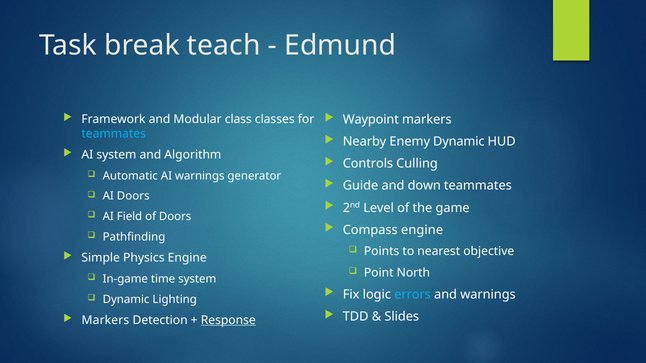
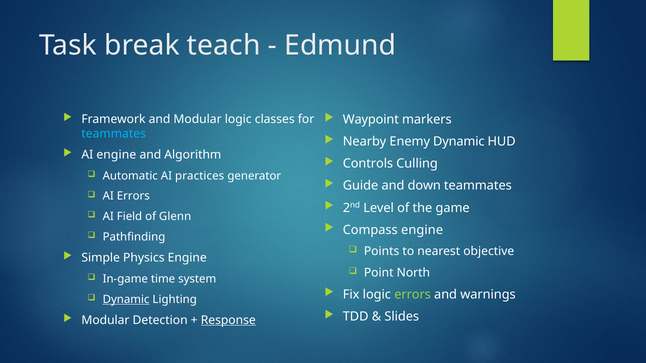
Modular class: class -> logic
AI system: system -> engine
AI warnings: warnings -> practices
AI Doors: Doors -> Errors
of Doors: Doors -> Glenn
errors at (413, 295) colour: light blue -> light green
Dynamic at (126, 300) underline: none -> present
Markers at (105, 320): Markers -> Modular
